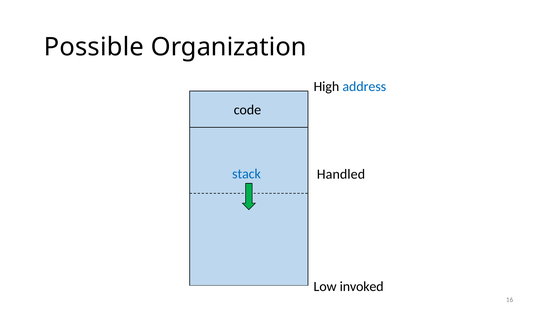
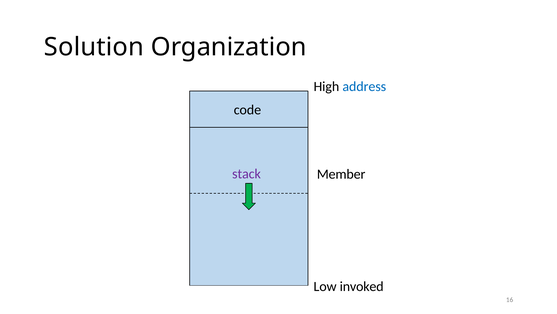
Possible: Possible -> Solution
stack colour: blue -> purple
Handled: Handled -> Member
